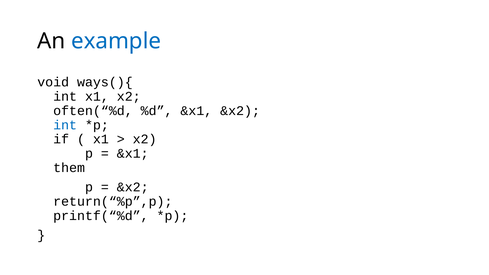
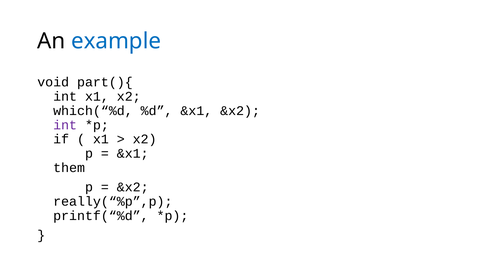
ways(){: ways(){ -> part(){
often(“%d: often(“%d -> which(“%d
int at (65, 125) colour: blue -> purple
return(“%p”,p: return(“%p”,p -> really(“%p”,p
